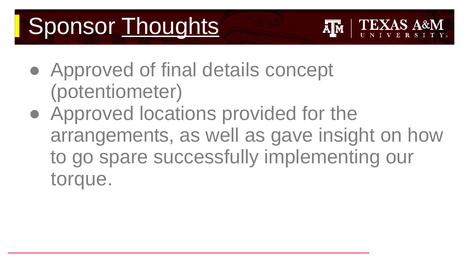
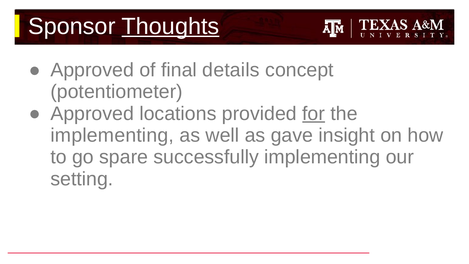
for underline: none -> present
arrangements at (112, 135): arrangements -> implementing
torque: torque -> setting
